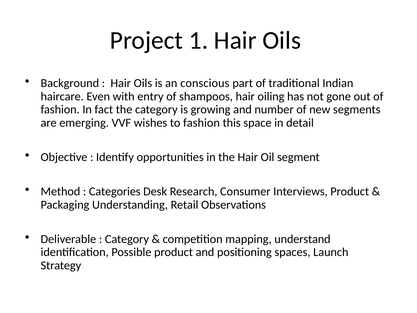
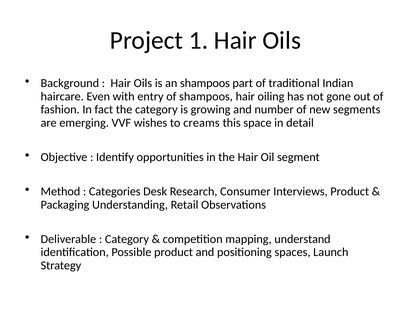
an conscious: conscious -> shampoos
to fashion: fashion -> creams
